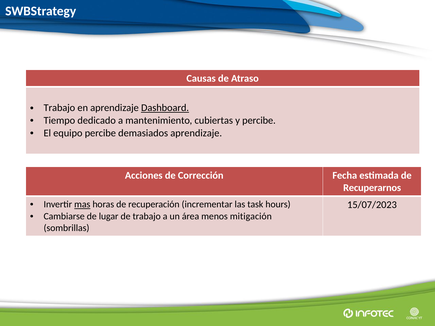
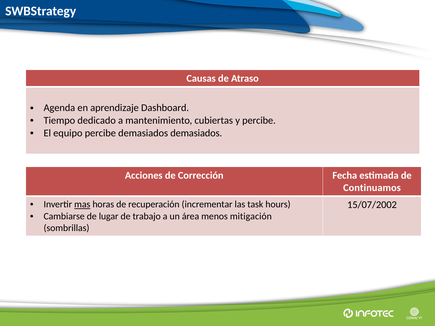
Trabajo at (59, 108): Trabajo -> Agenda
Dashboard underline: present -> none
demasiados aprendizaje: aprendizaje -> demasiados
Recuperarnos: Recuperarnos -> Continuamos
15/07/2023: 15/07/2023 -> 15/07/2002
